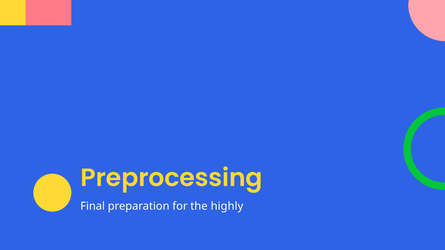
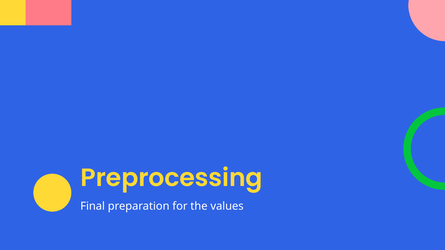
highly: highly -> values
